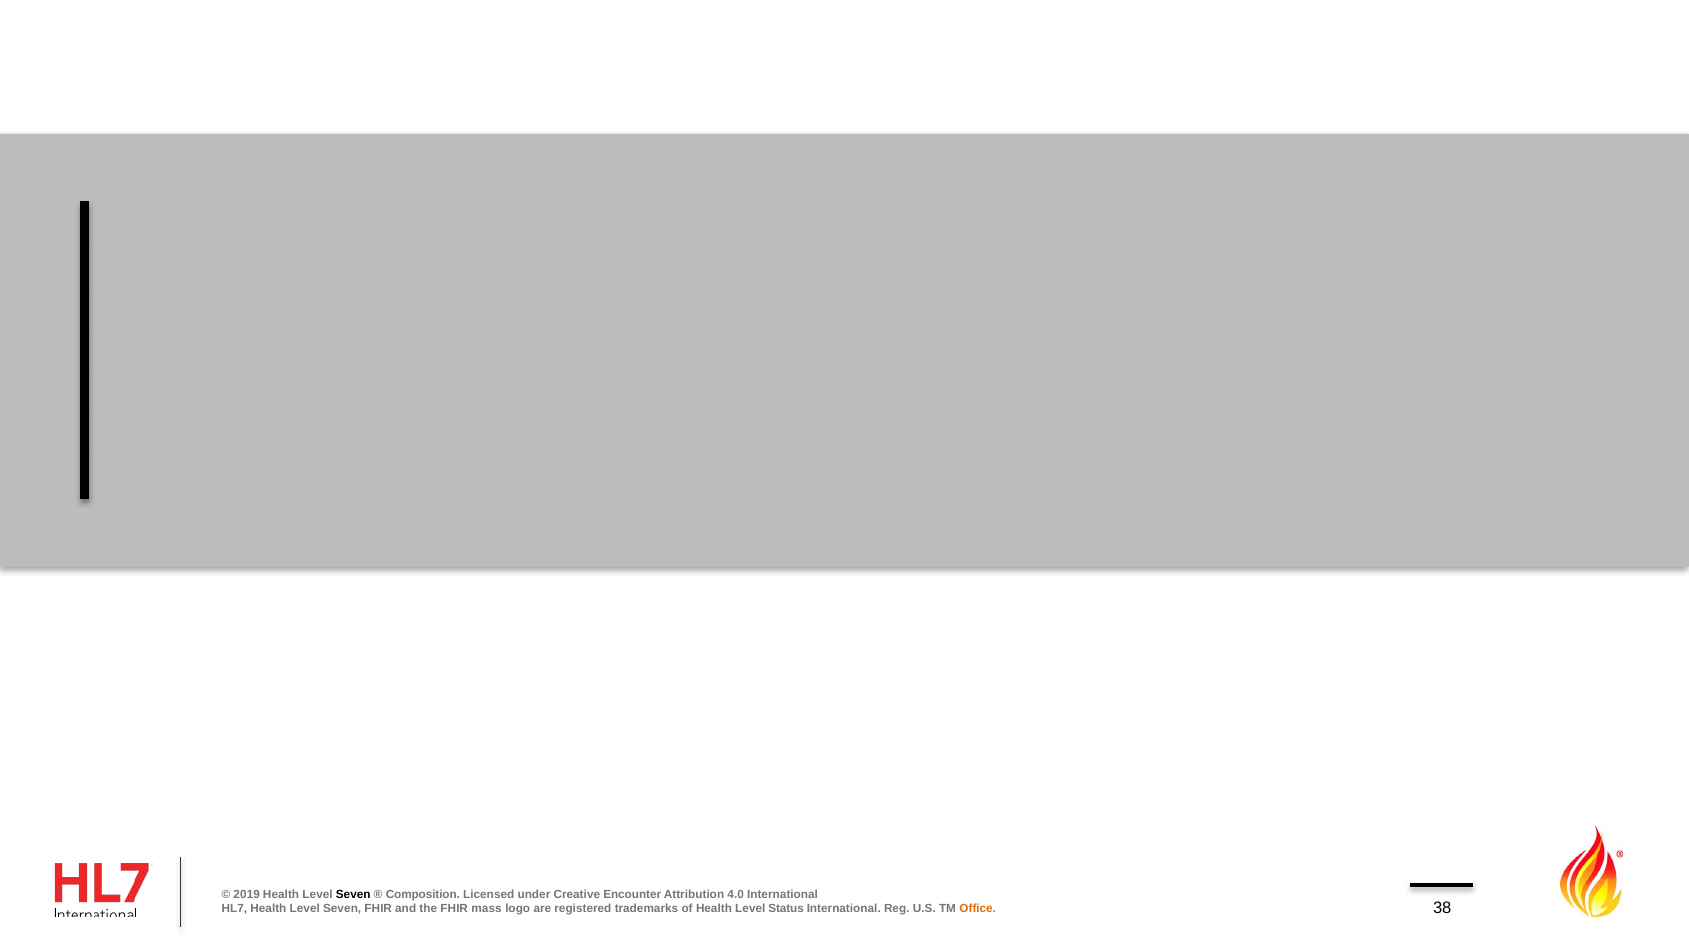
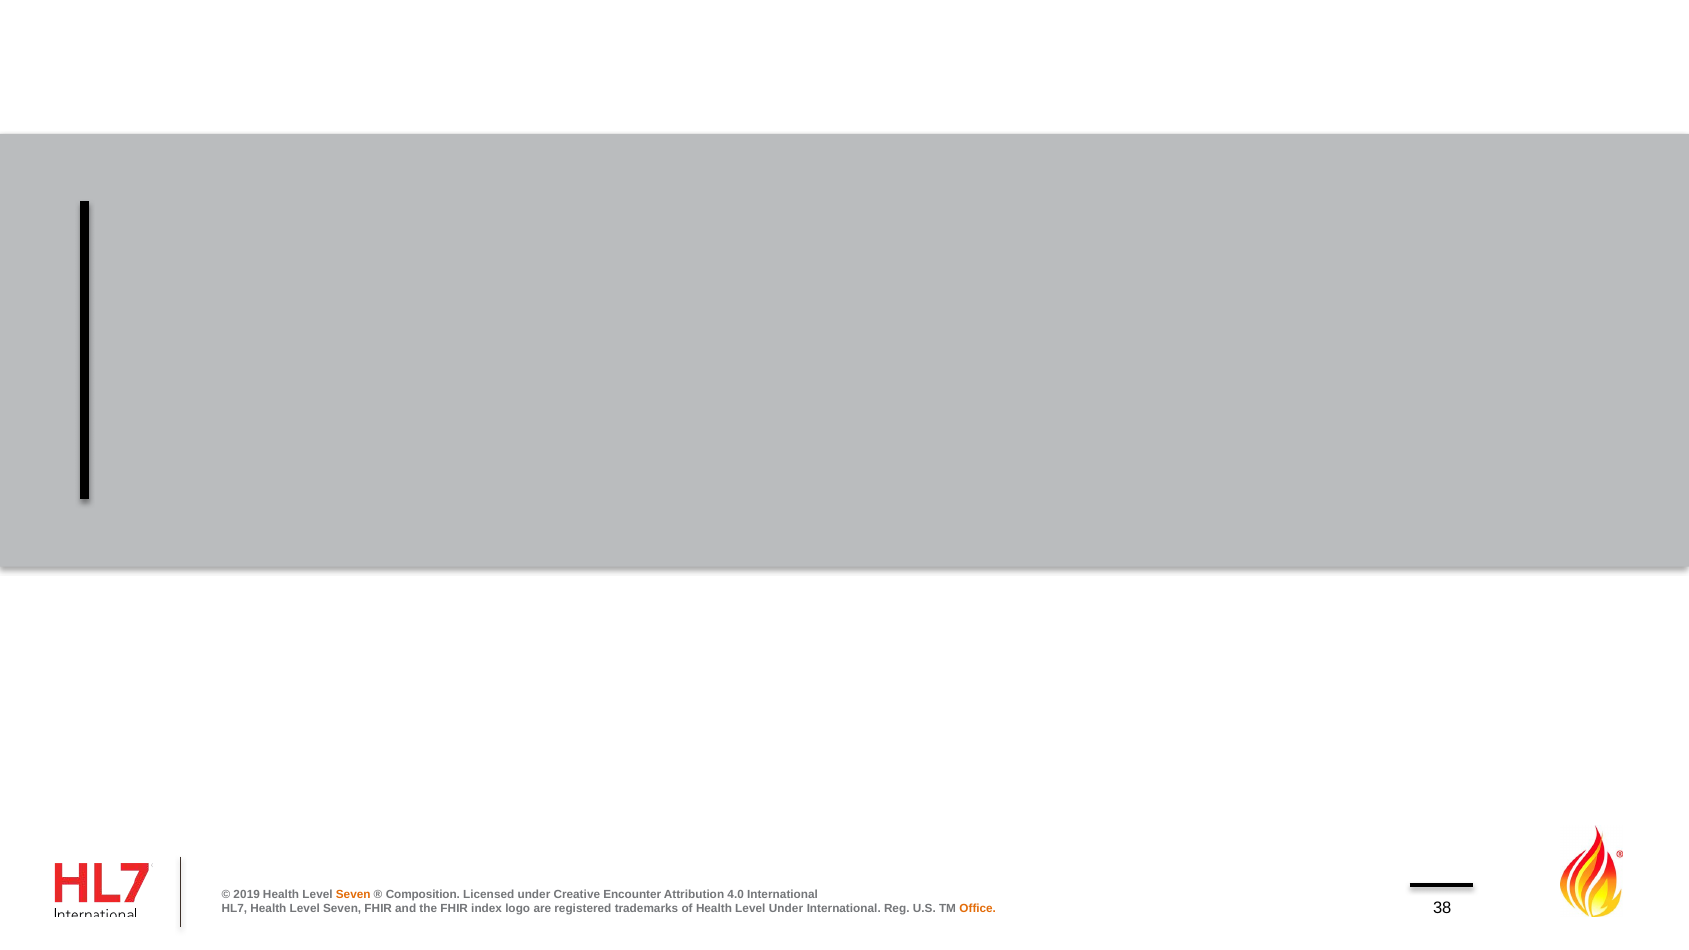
Seven at (353, 894) colour: black -> orange
mass: mass -> index
Level Status: Status -> Under
